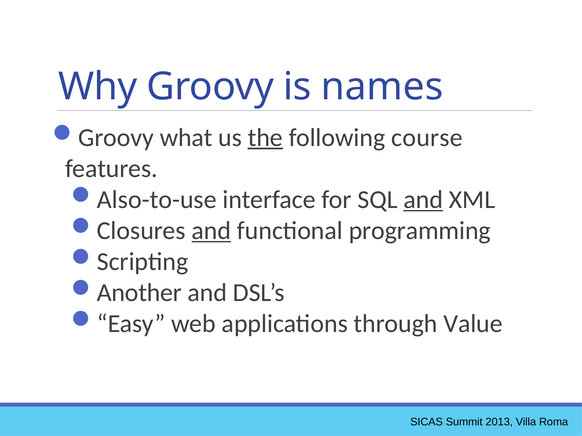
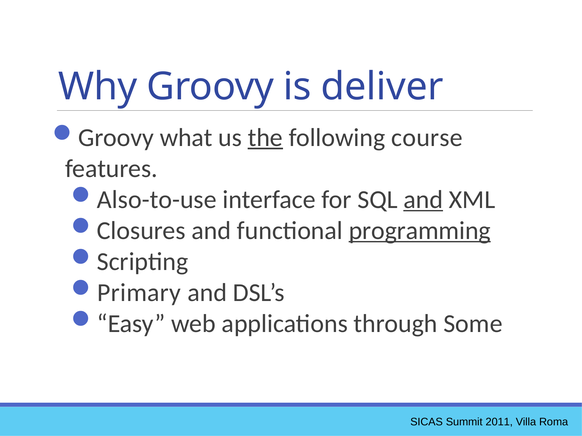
names: names -> deliver
and at (211, 231) underline: present -> none
programming underline: none -> present
Another: Another -> Primary
Value: Value -> Some
2013: 2013 -> 2011
